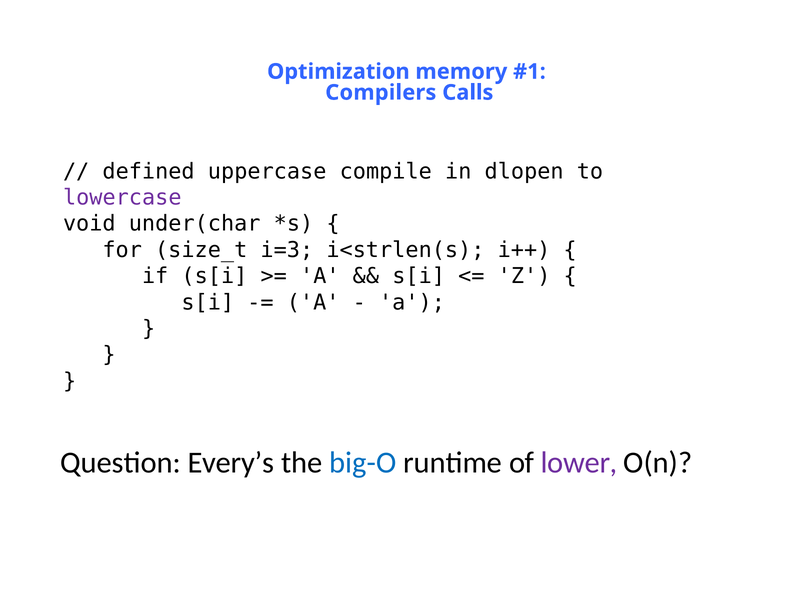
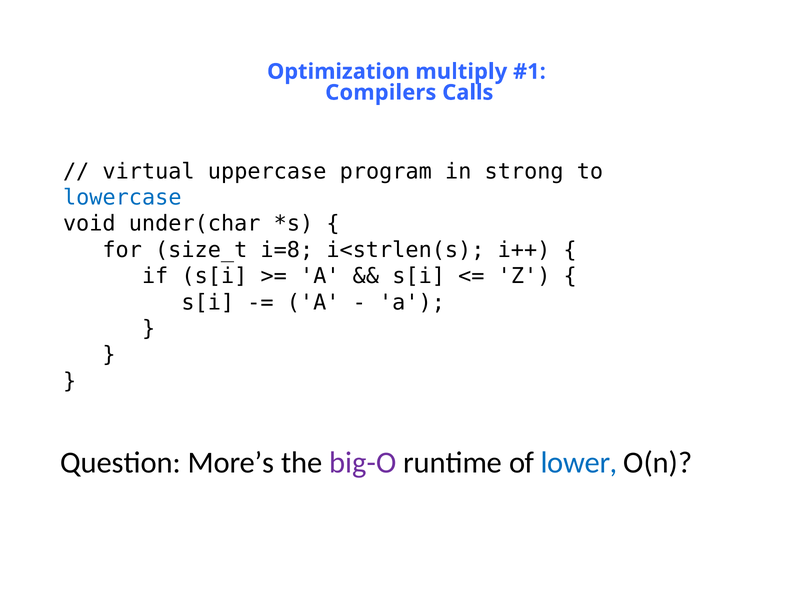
memory: memory -> multiply
defined: defined -> virtual
compile: compile -> program
dlopen: dlopen -> strong
lowercase colour: purple -> blue
i=3: i=3 -> i=8
Every’s: Every’s -> More’s
big-O colour: blue -> purple
lower colour: purple -> blue
